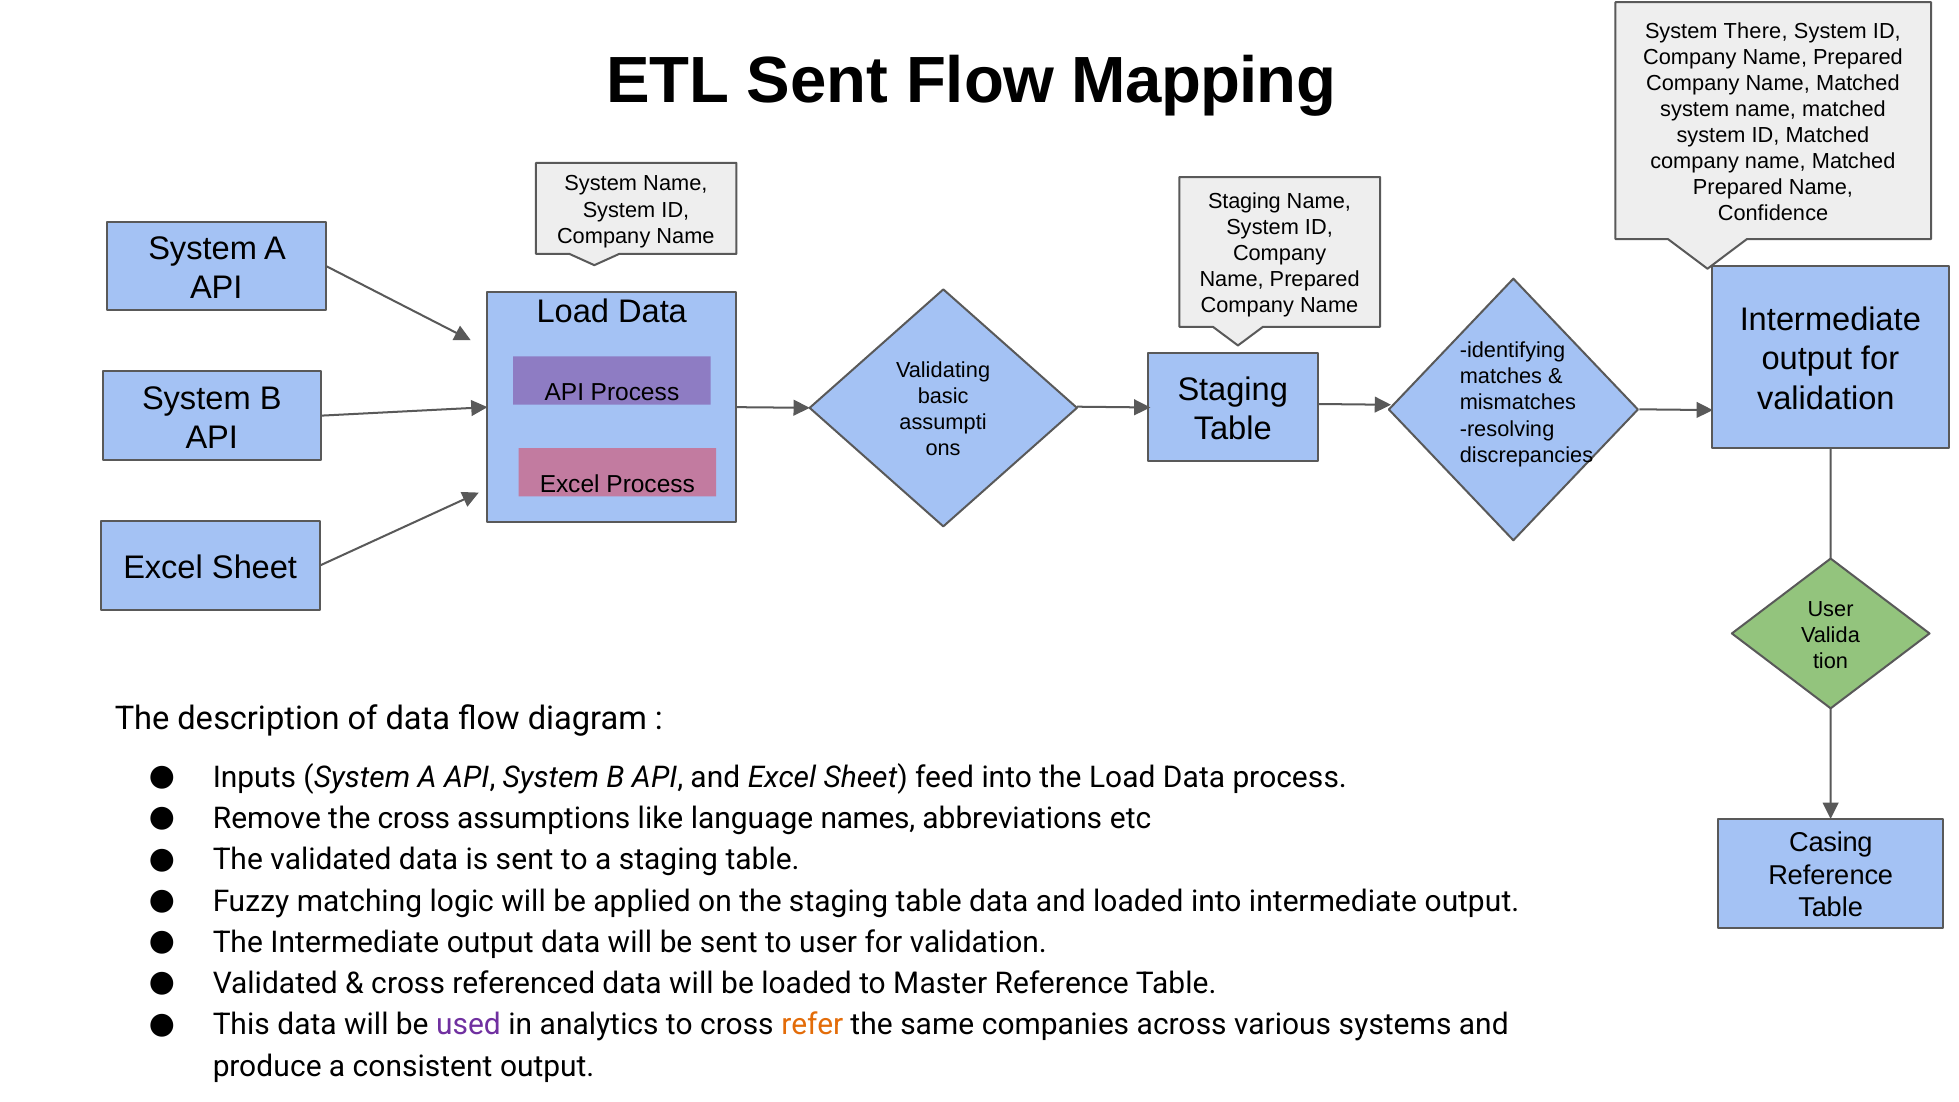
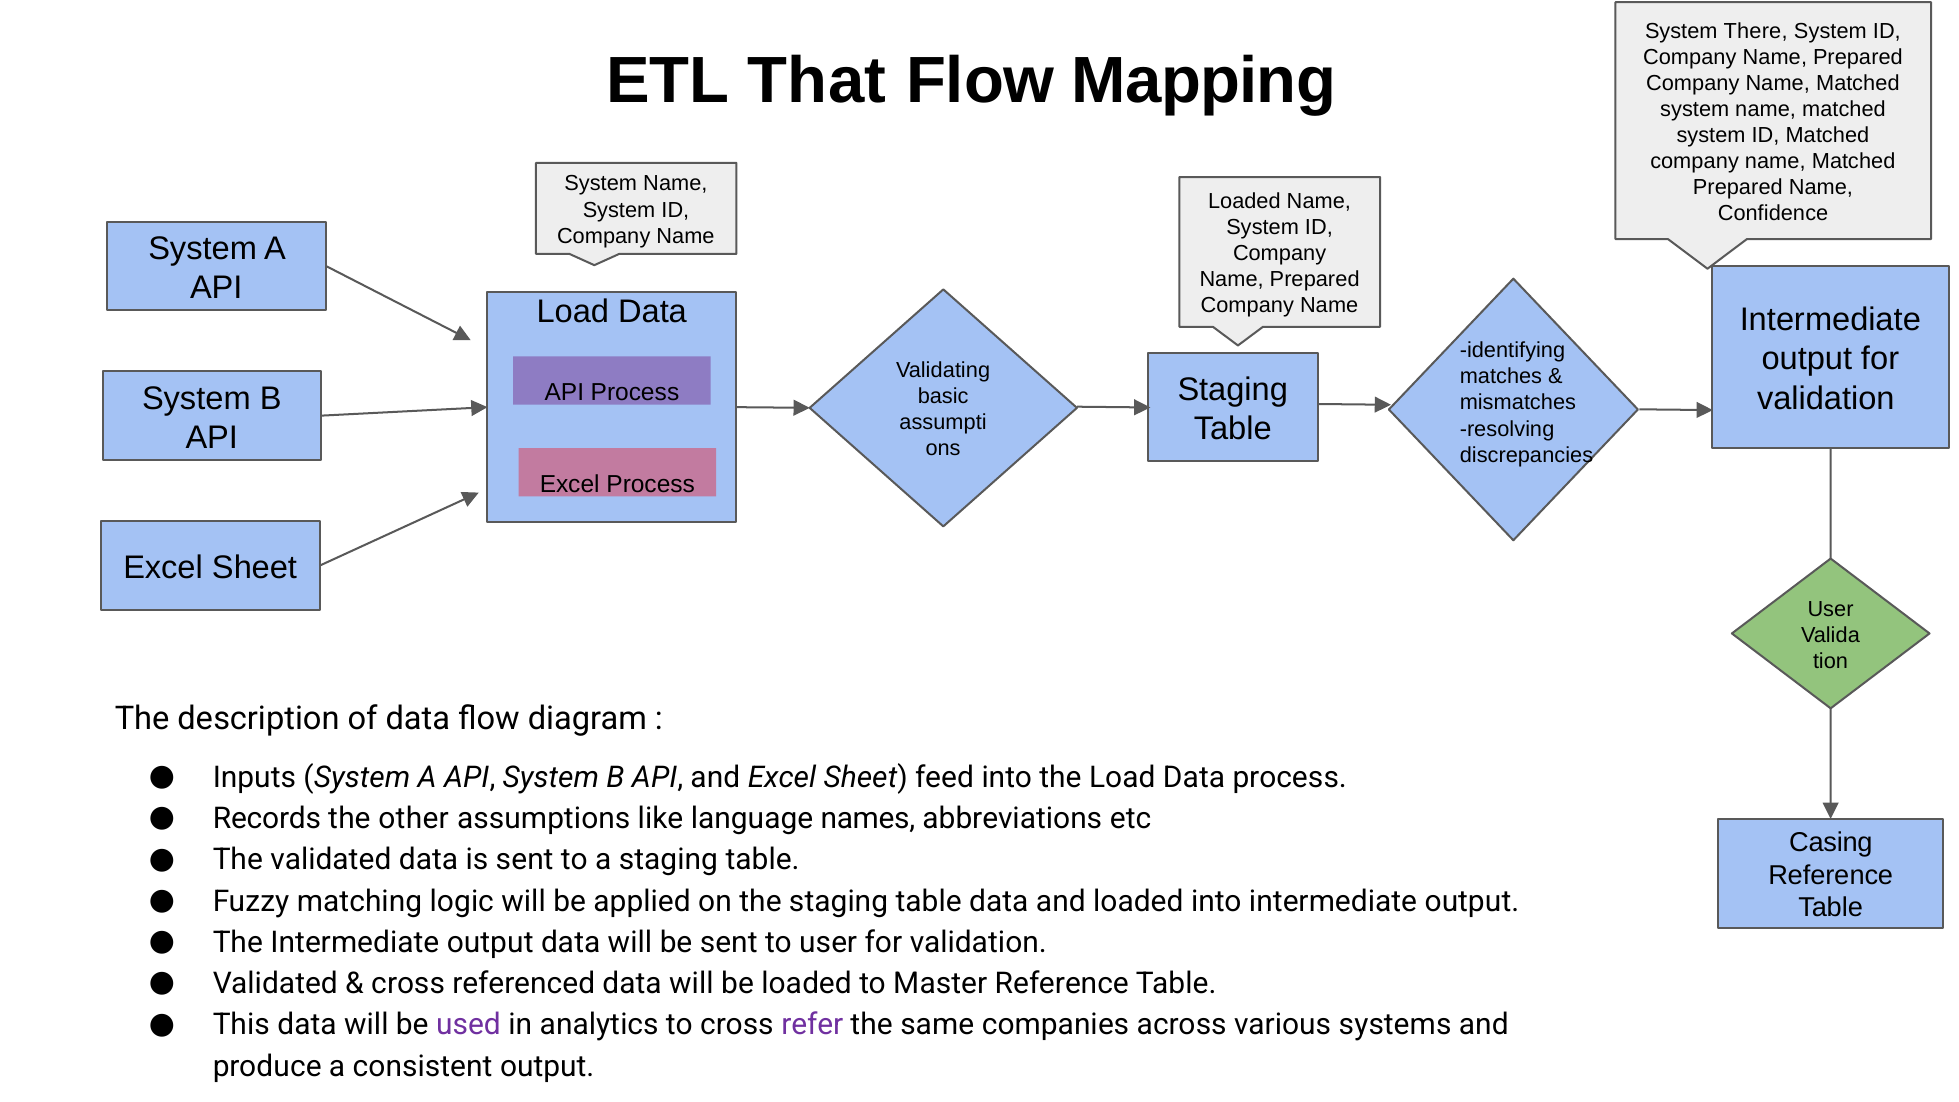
ETL Sent: Sent -> That
Staging at (1244, 201): Staging -> Loaded
Remove: Remove -> Records
the cross: cross -> other
refer colour: orange -> purple
